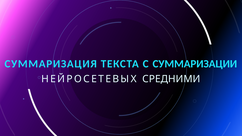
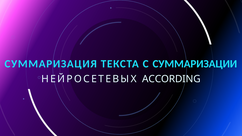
СРЕДНИМИ: СРЕДНИМИ -> ACCORDING
